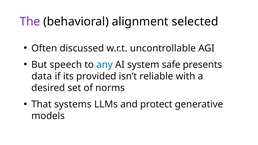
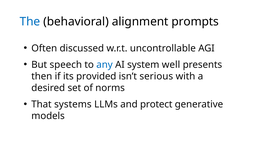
The colour: purple -> blue
selected: selected -> prompts
safe: safe -> well
data: data -> then
reliable: reliable -> serious
